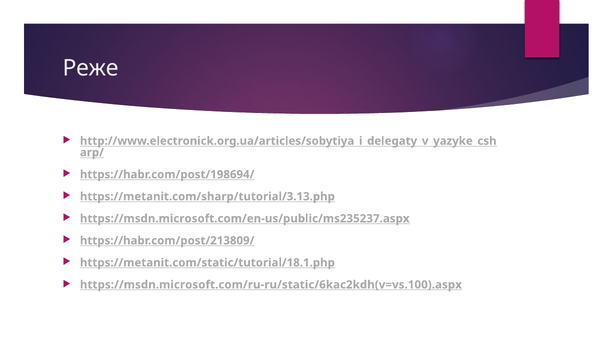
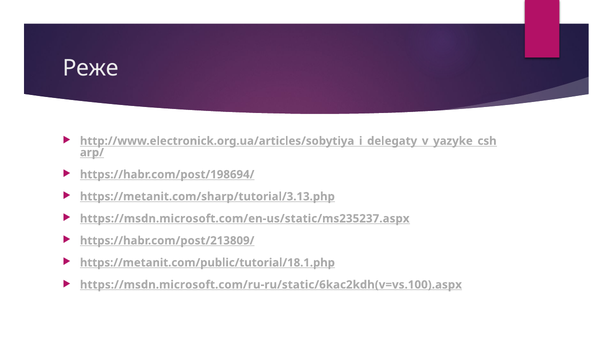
https://msdn.microsoft.com/en-us/public/ms235237.aspx: https://msdn.microsoft.com/en-us/public/ms235237.aspx -> https://msdn.microsoft.com/en-us/static/ms235237.aspx
https://metanit.com/static/tutorial/18.1.php: https://metanit.com/static/tutorial/18.1.php -> https://metanit.com/public/tutorial/18.1.php
